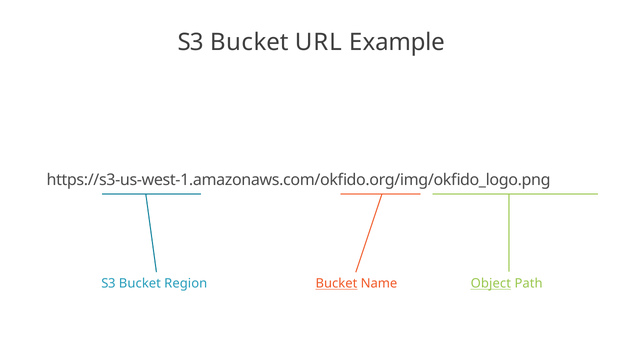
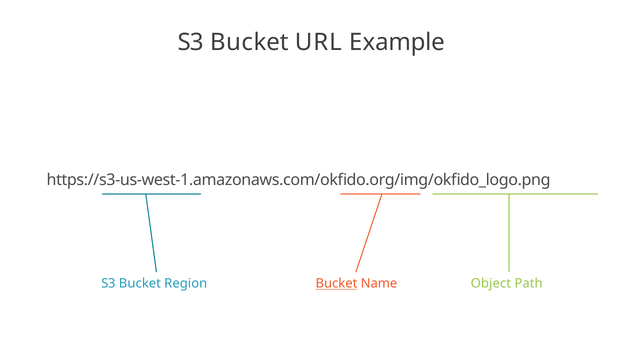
Object underline: present -> none
